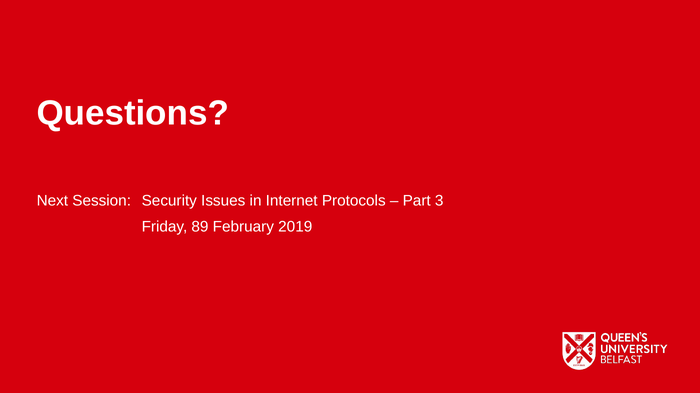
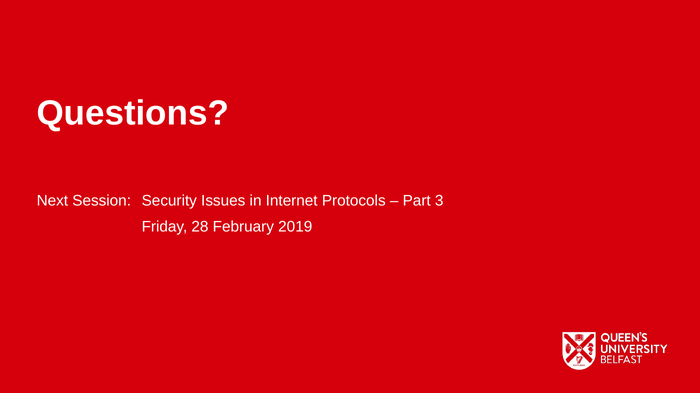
89: 89 -> 28
